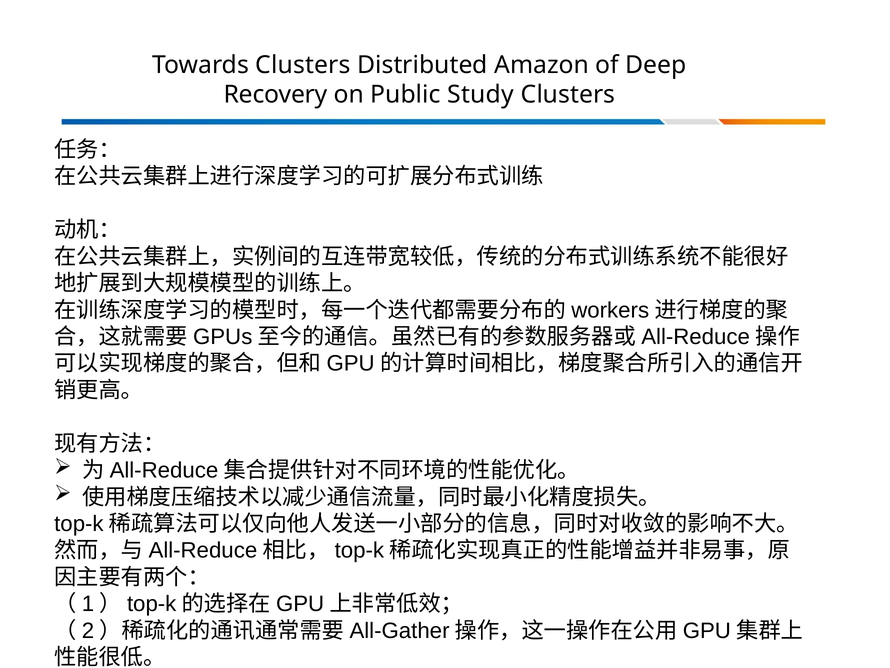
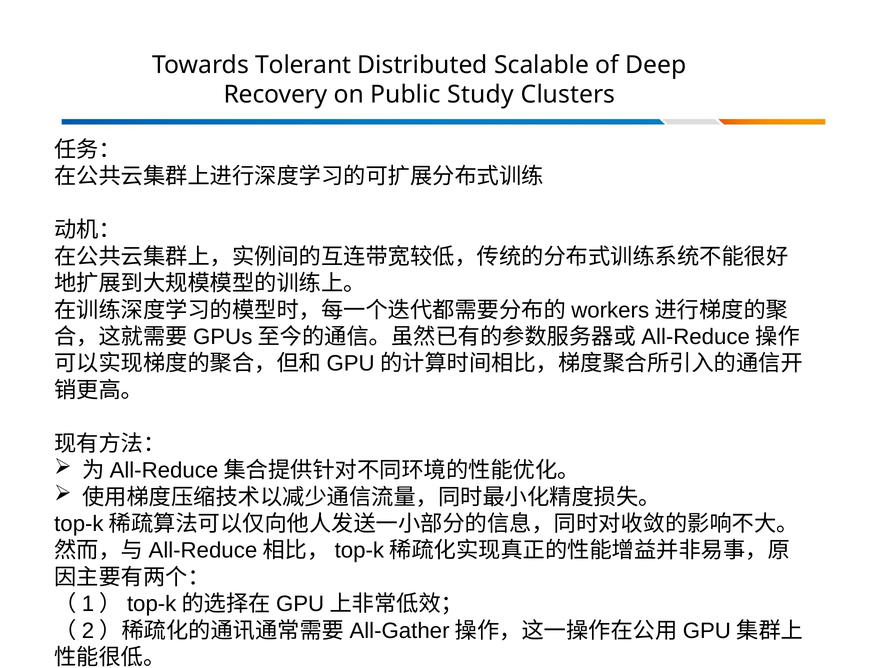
Towards Clusters: Clusters -> Tolerant
Amazon: Amazon -> Scalable
